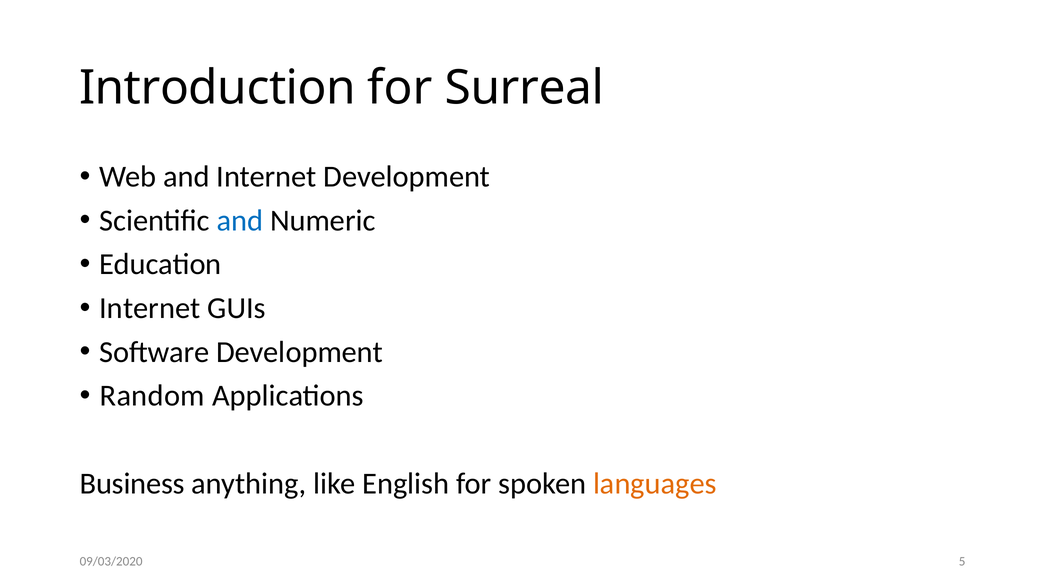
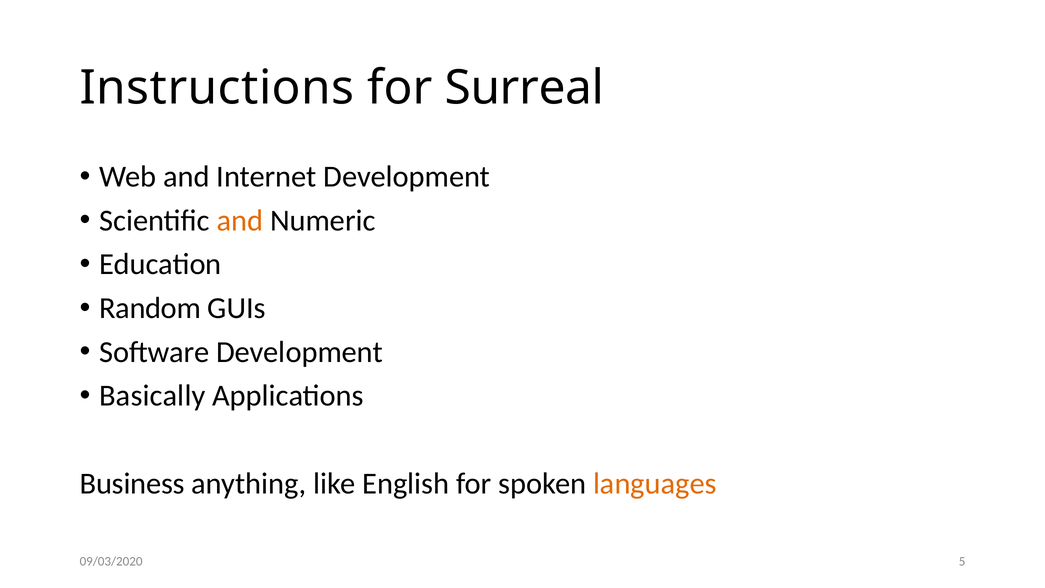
Introduction: Introduction -> Instructions
and at (240, 220) colour: blue -> orange
Internet at (150, 308): Internet -> Random
Random: Random -> Basically
